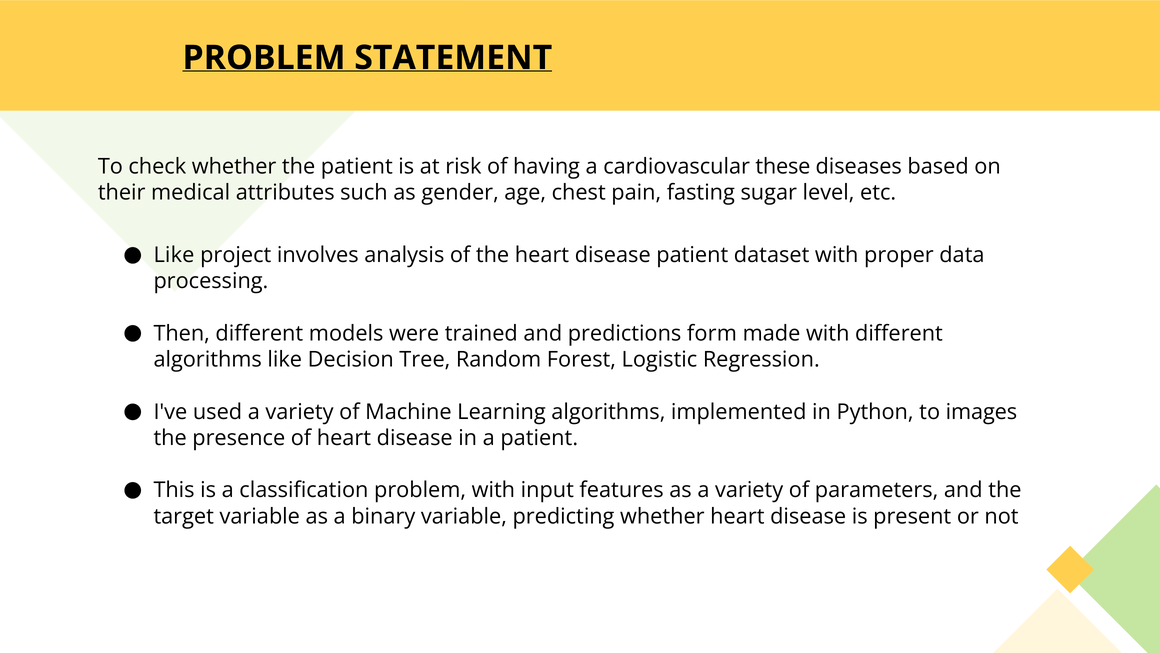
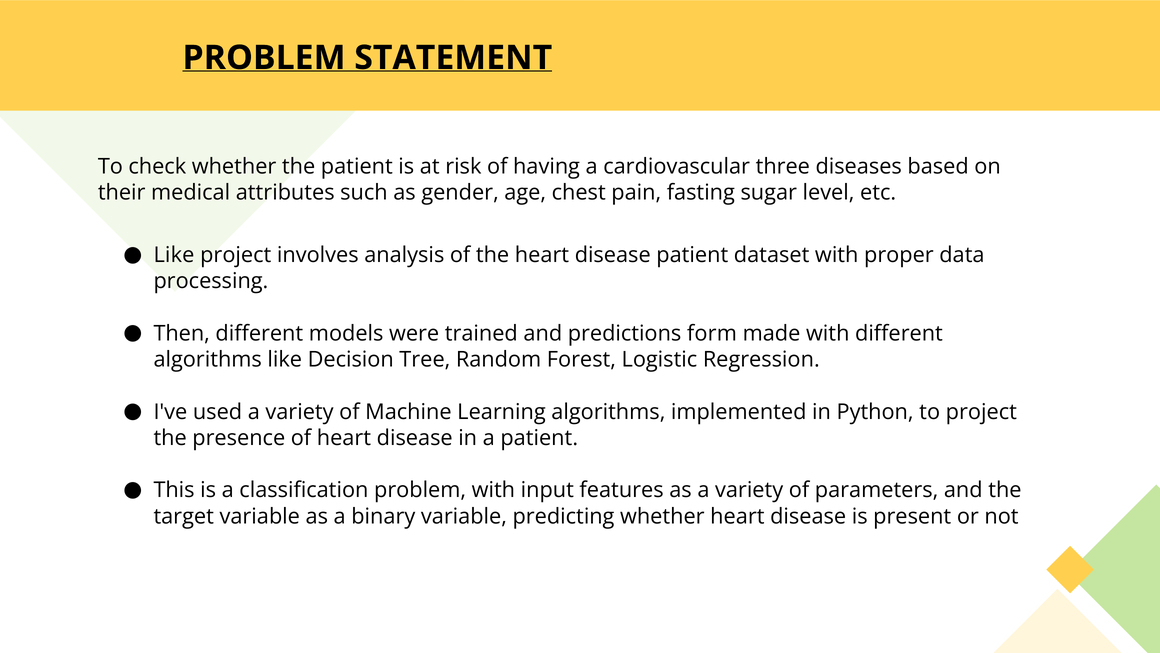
these: these -> three
to images: images -> project
